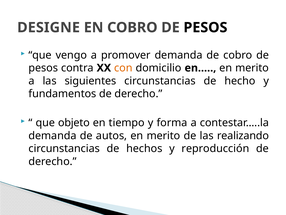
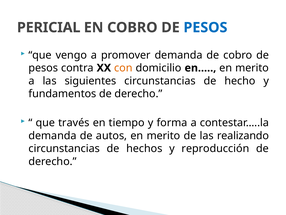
DESIGNE: DESIGNE -> PERICIAL
PESOS at (205, 27) colour: black -> blue
objeto: objeto -> través
